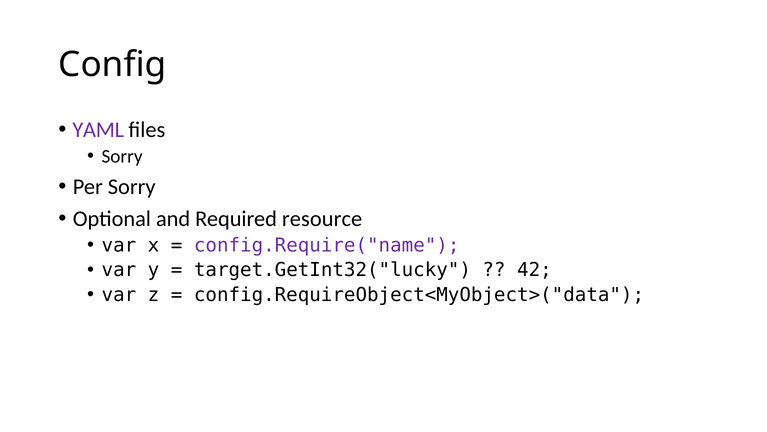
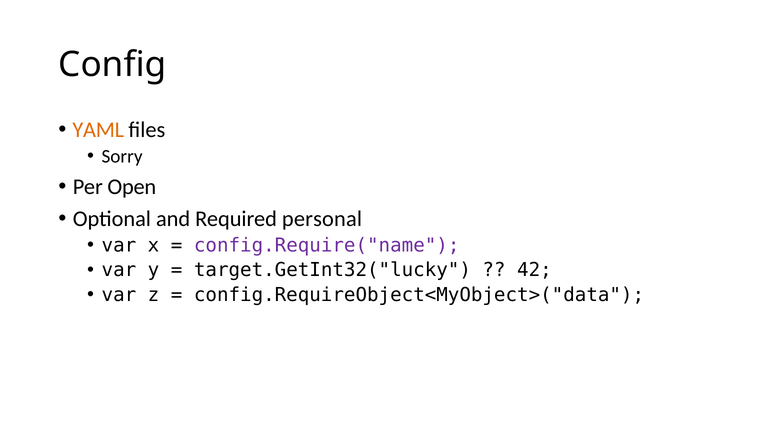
YAML colour: purple -> orange
Per Sorry: Sorry -> Open
resource: resource -> personal
